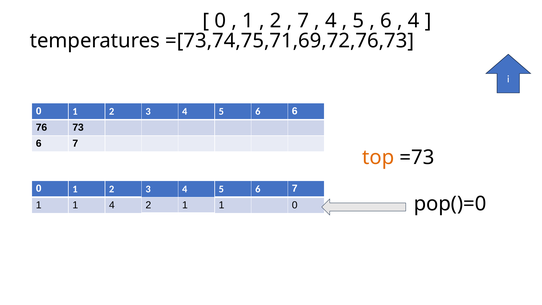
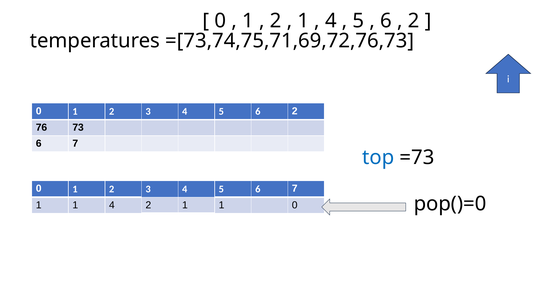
7 at (303, 21): 7 -> 1
4 at (414, 21): 4 -> 2
6 6: 6 -> 2
top colour: orange -> blue
